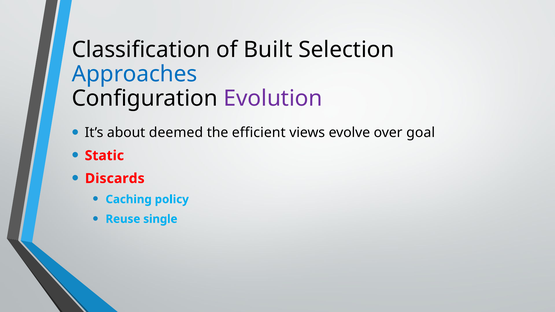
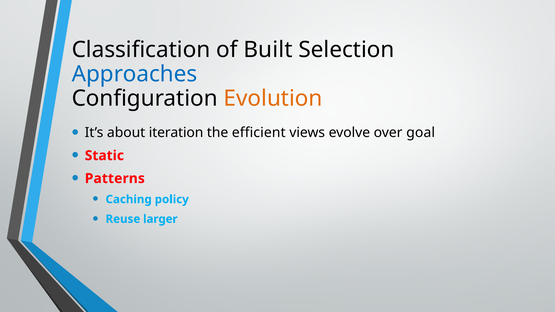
Evolution colour: purple -> orange
deemed: deemed -> iteration
Discards: Discards -> Patterns
single: single -> larger
